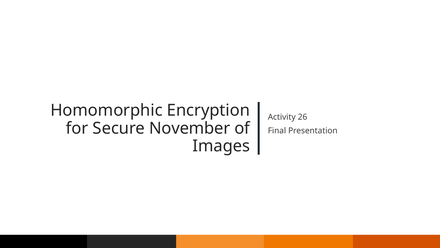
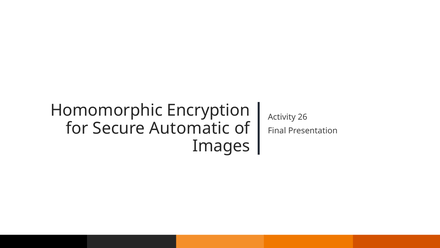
November: November -> Automatic
